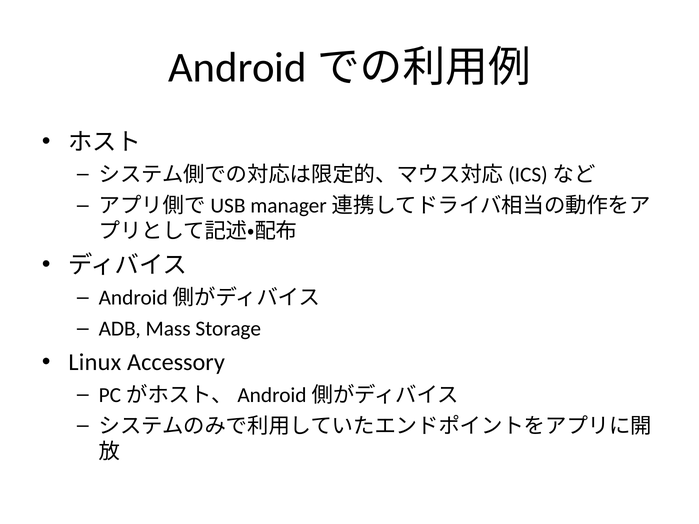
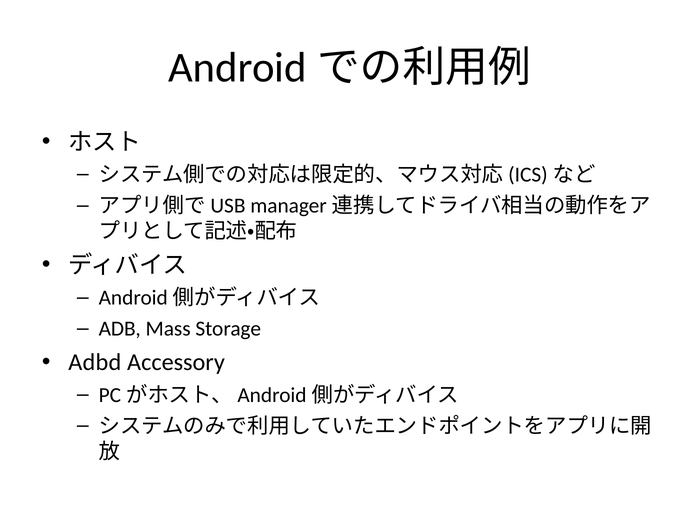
Linux: Linux -> Adbd
